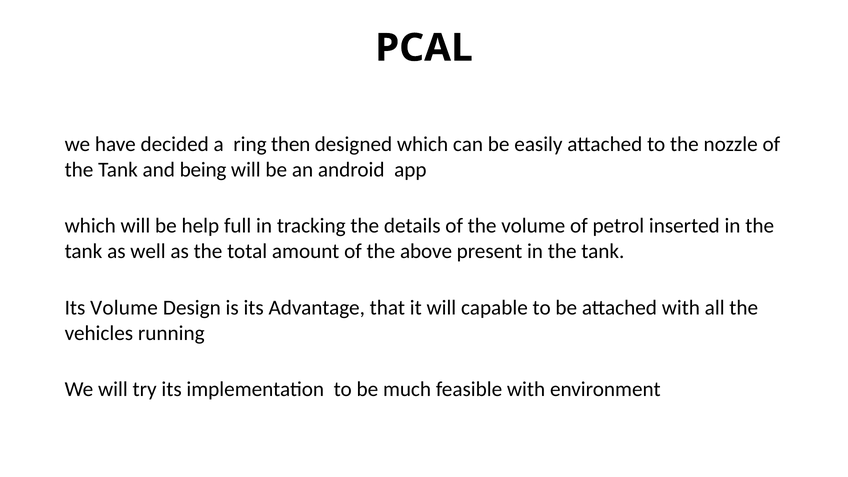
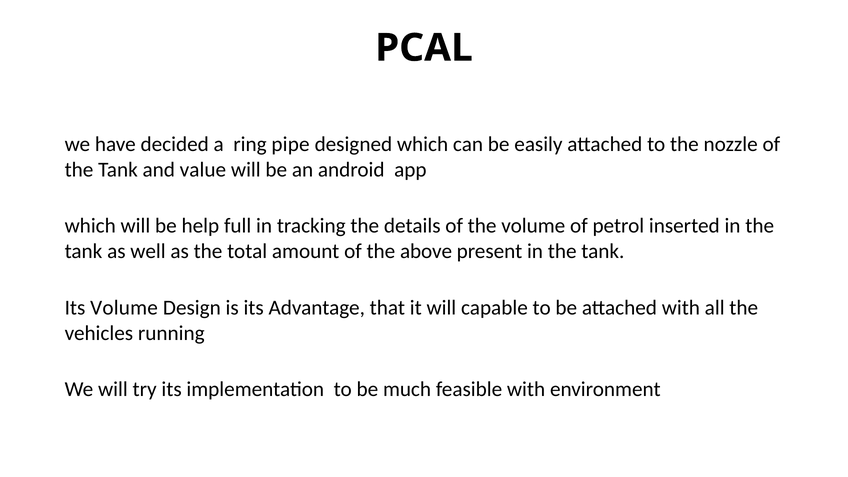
then: then -> pipe
being: being -> value
